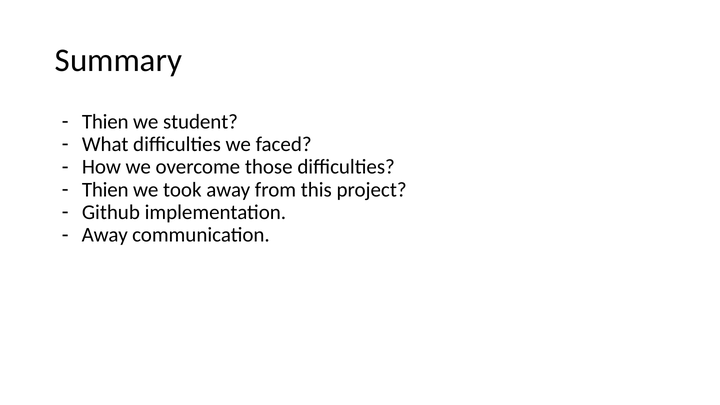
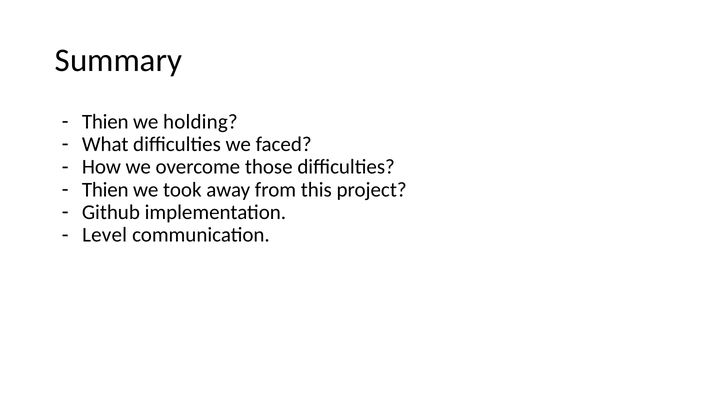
student: student -> holding
Away at (105, 235): Away -> Level
